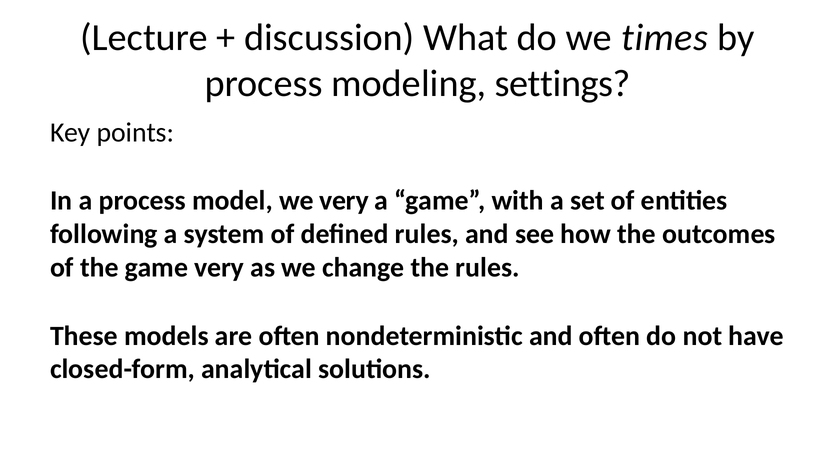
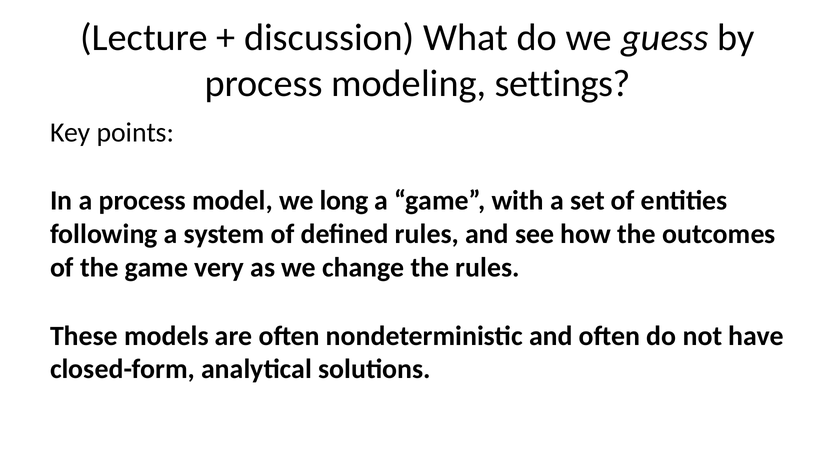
times: times -> guess
we very: very -> long
